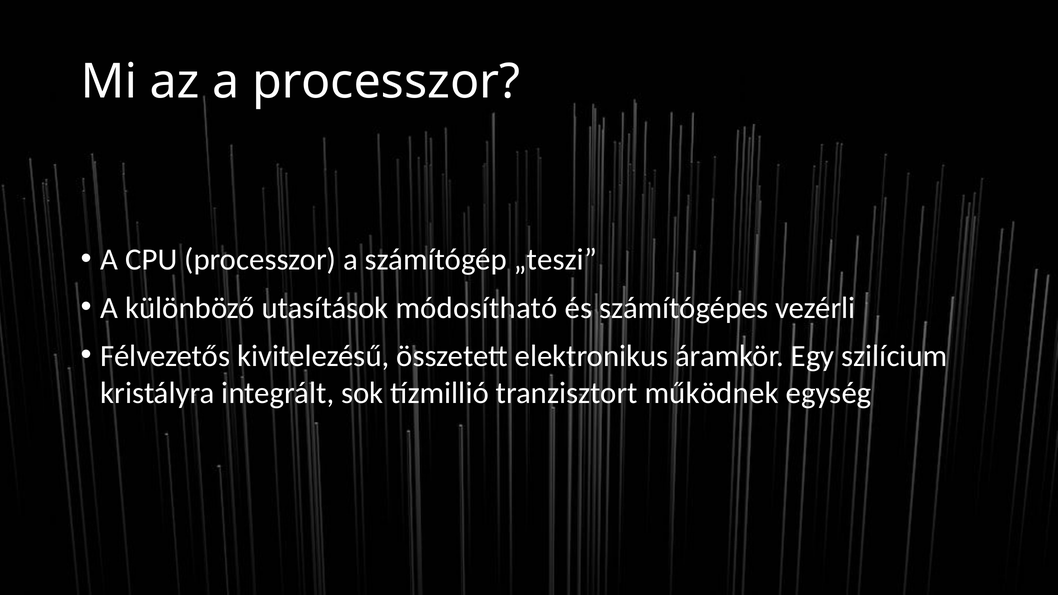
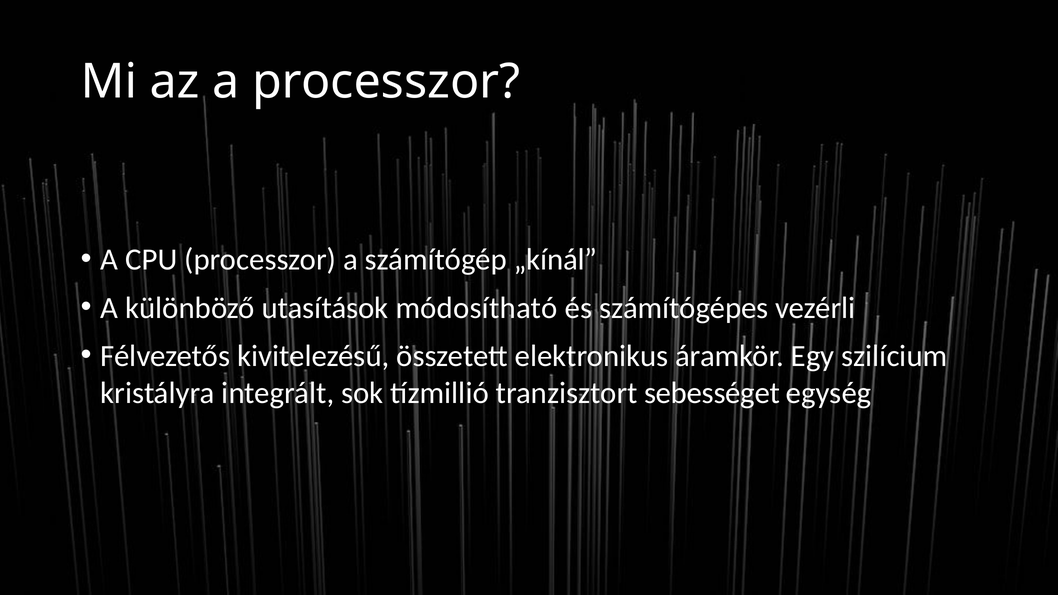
„teszi: „teszi -> „kínál
működnek: működnek -> sebességet
